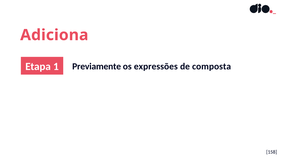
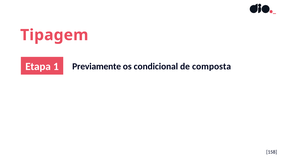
Adiciona: Adiciona -> Tipagem
expressões: expressões -> condicional
